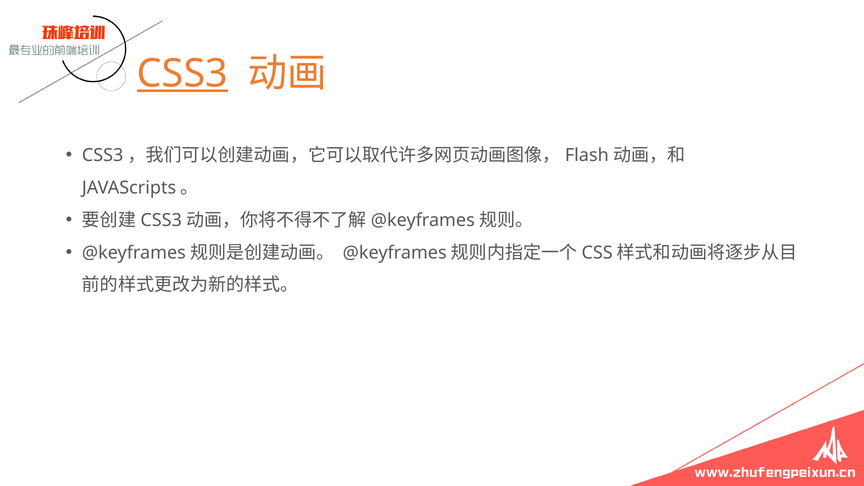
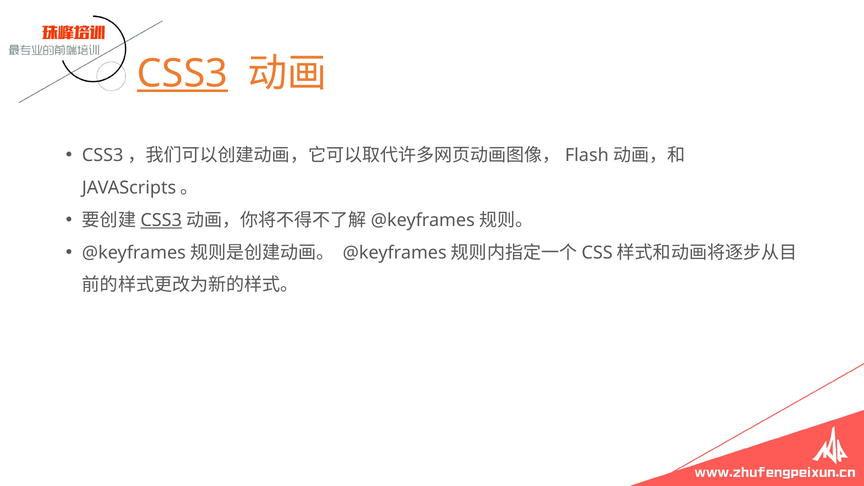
CSS3 at (161, 220) underline: none -> present
